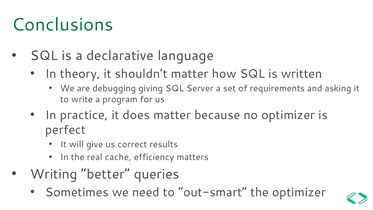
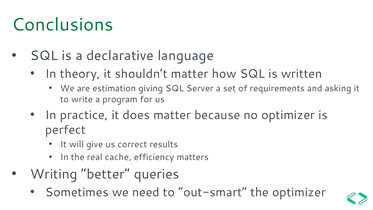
debugging: debugging -> estimation
